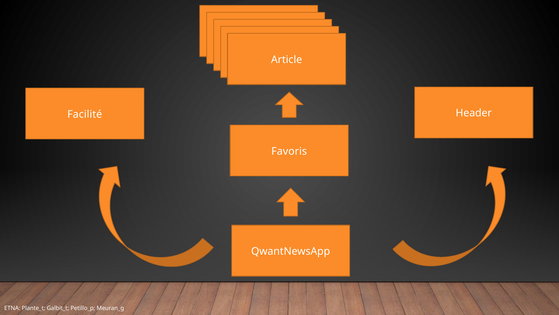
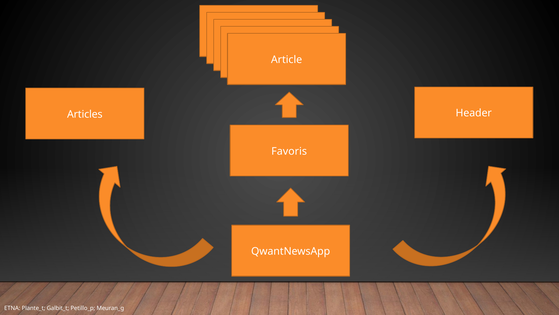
Facilité: Facilité -> Articles
